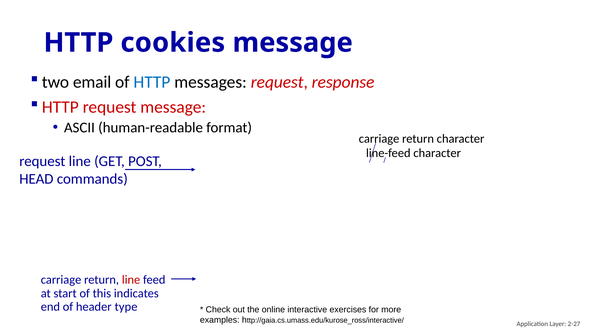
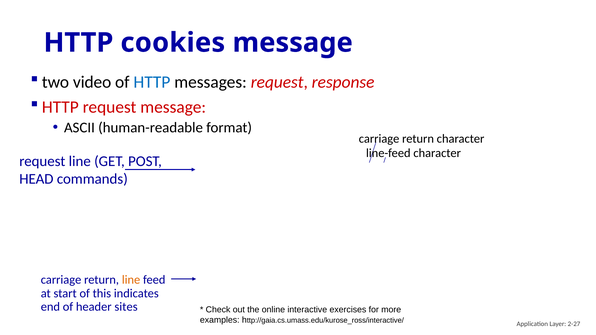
email: email -> video
line at (131, 280) colour: red -> orange
type: type -> sites
